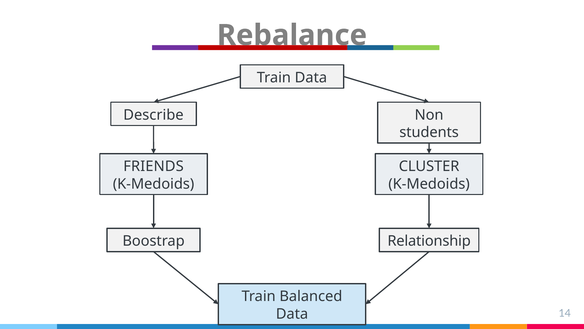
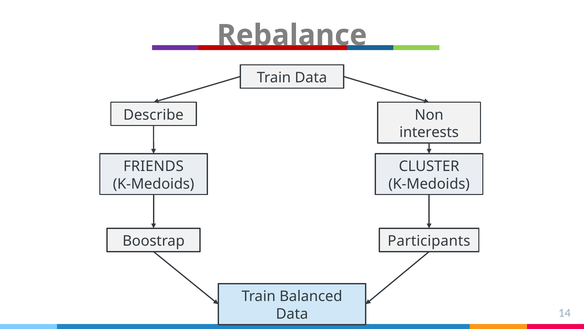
students: students -> interests
Relationship: Relationship -> Participants
